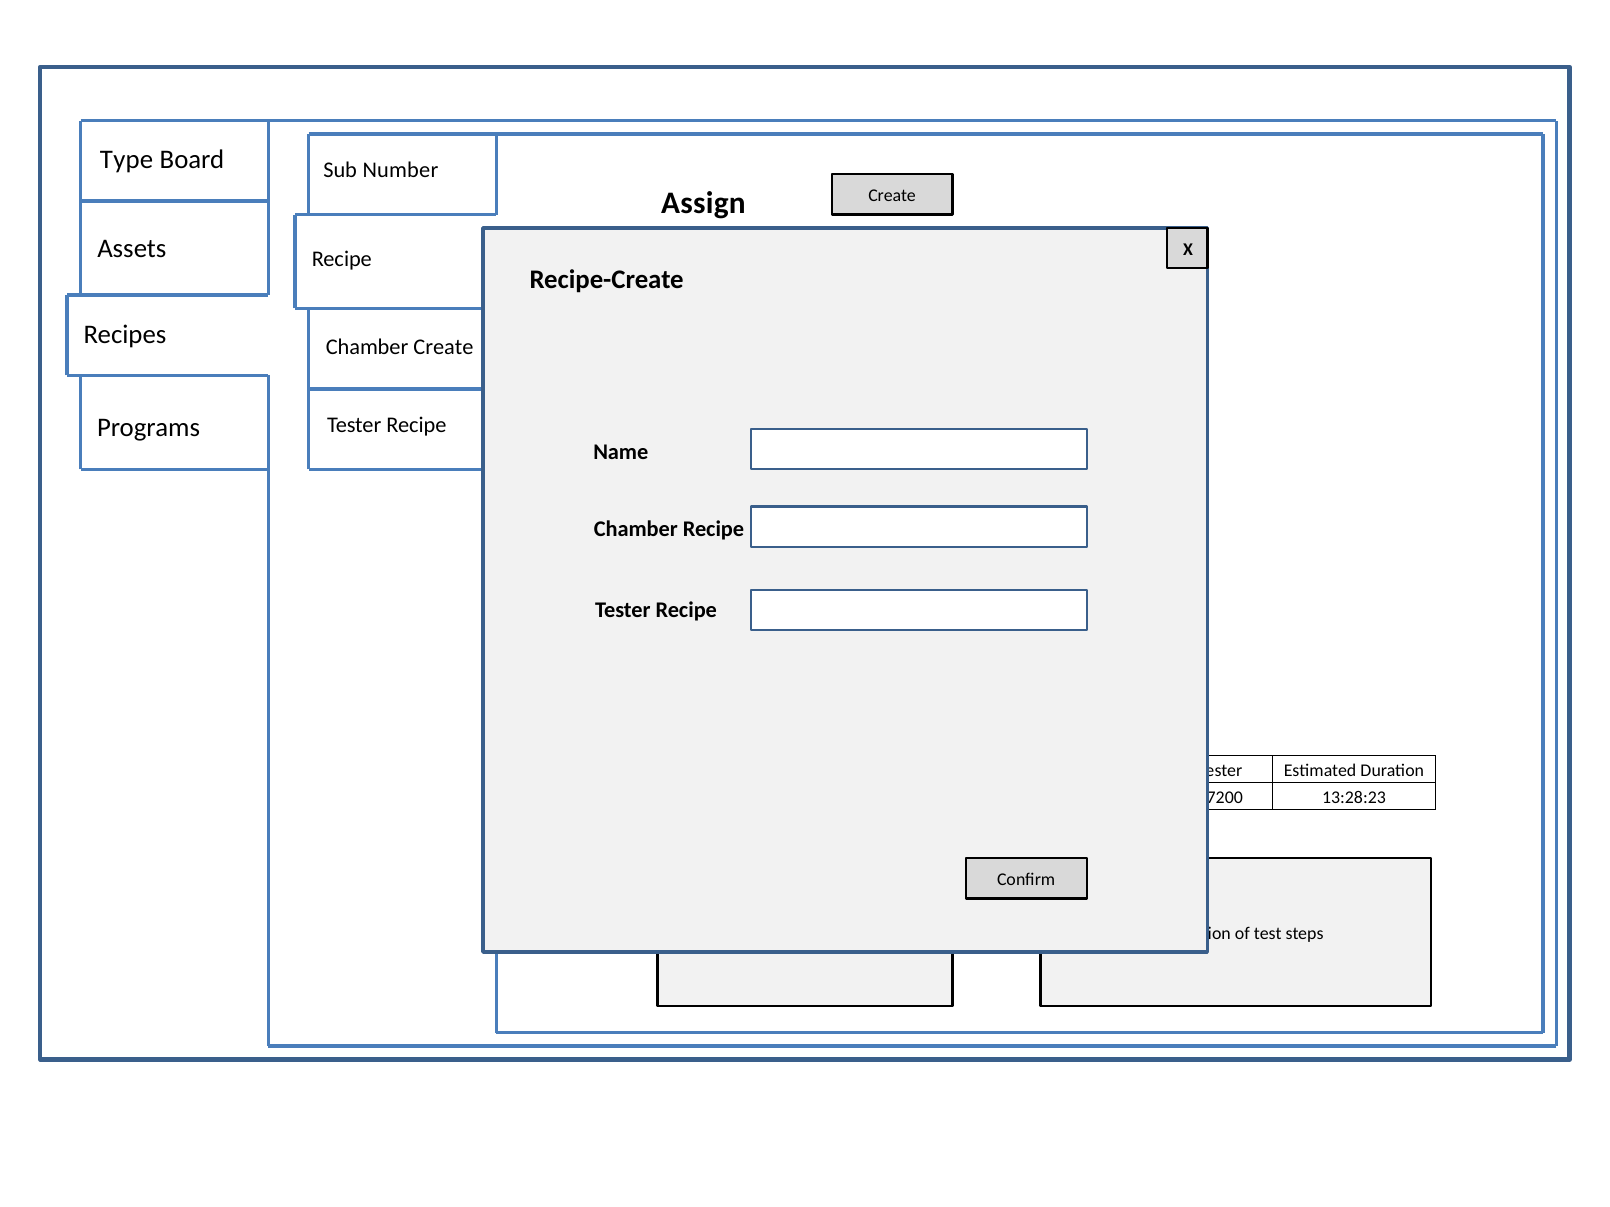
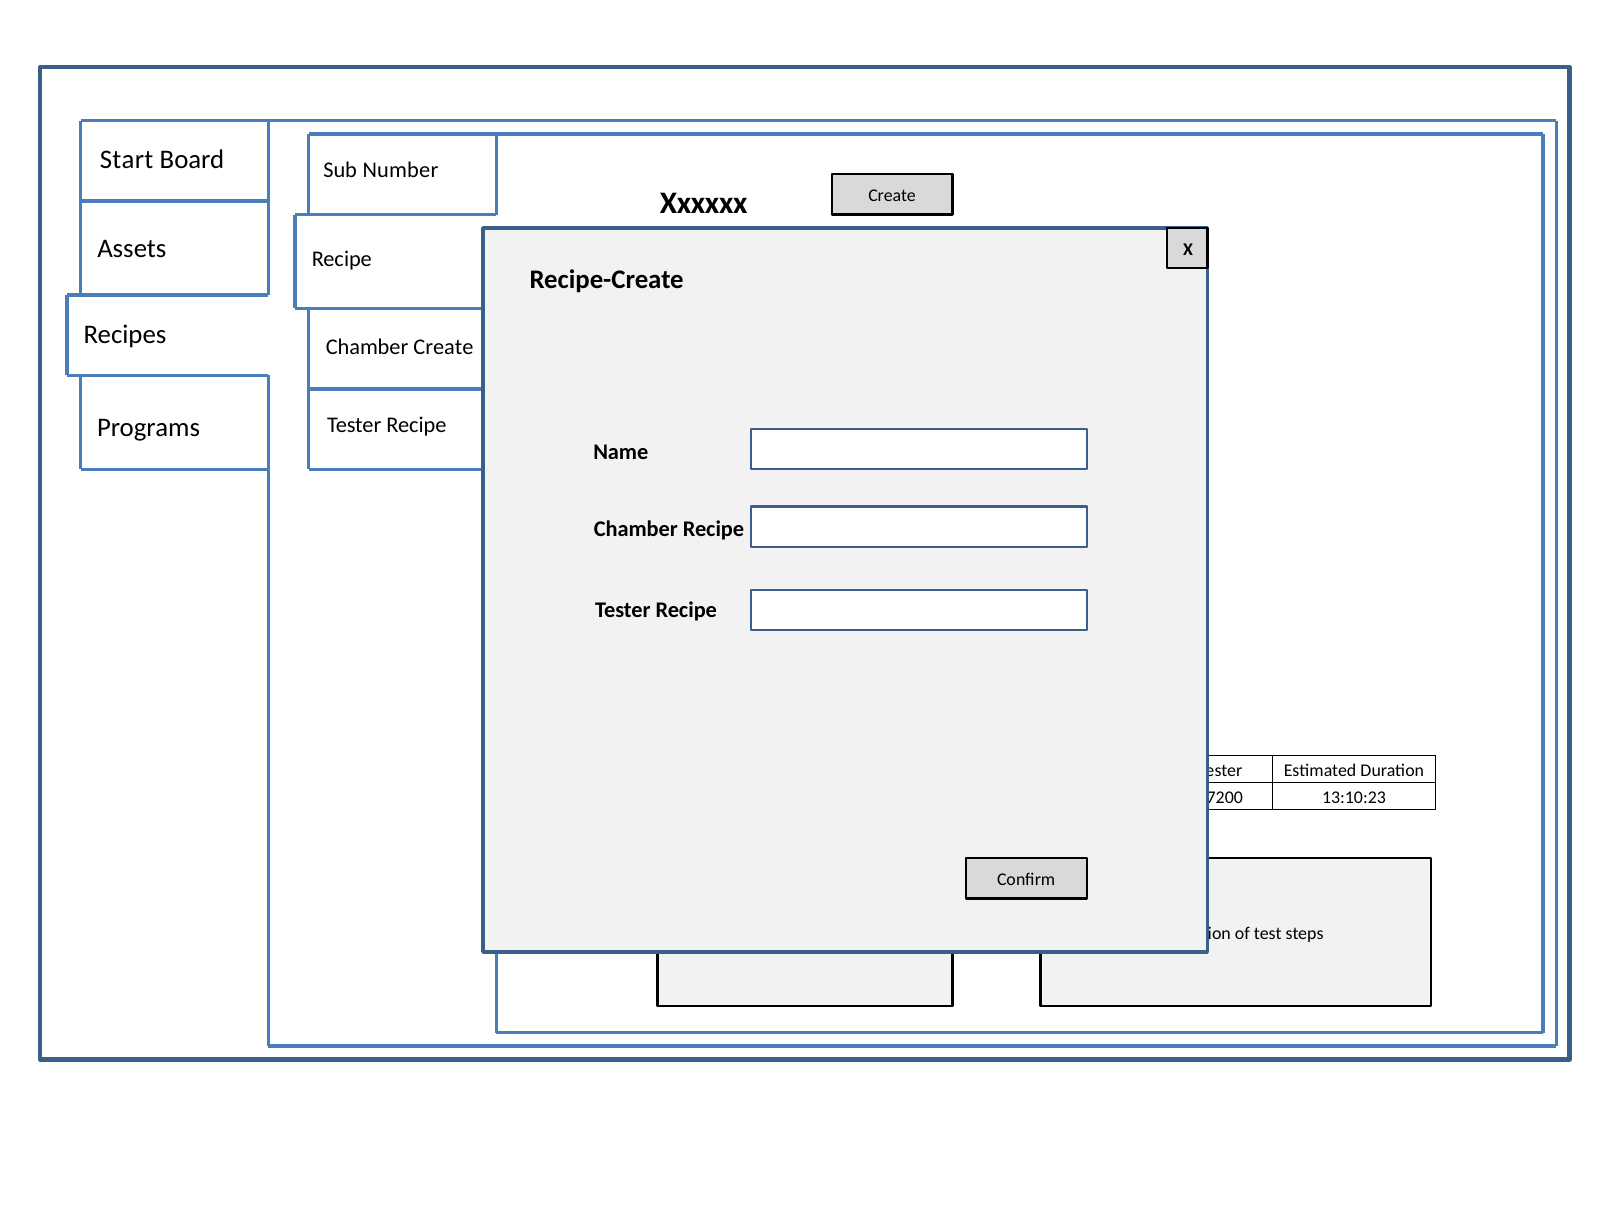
Type: Type -> Start
Assign: Assign -> Xxxxxx
13:28:23: 13:28:23 -> 13:10:23
